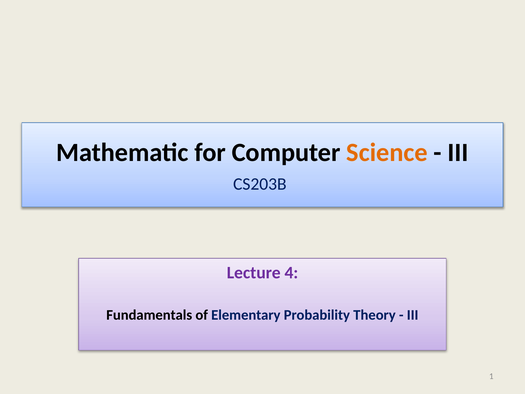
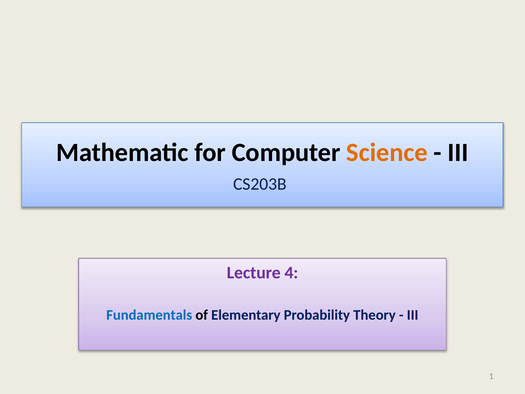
Fundamentals colour: black -> blue
